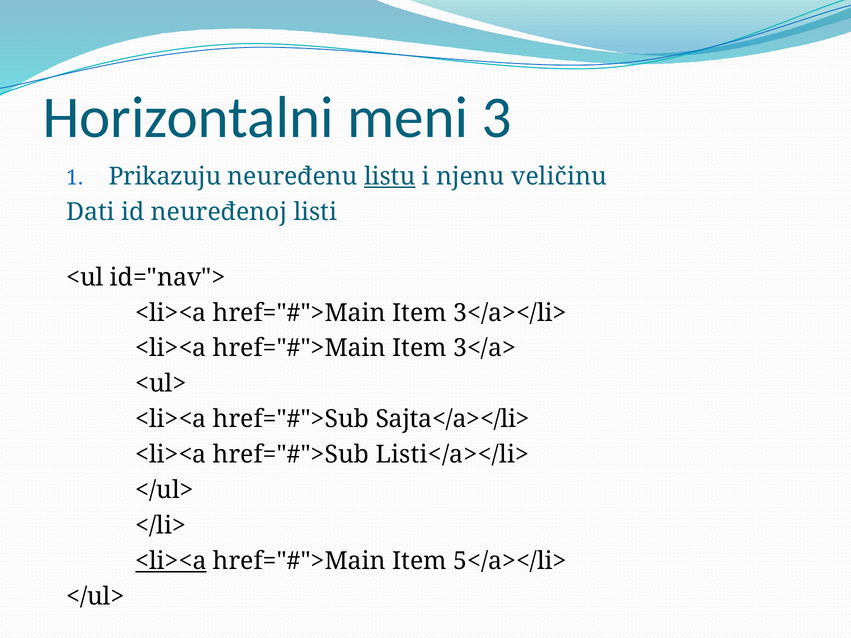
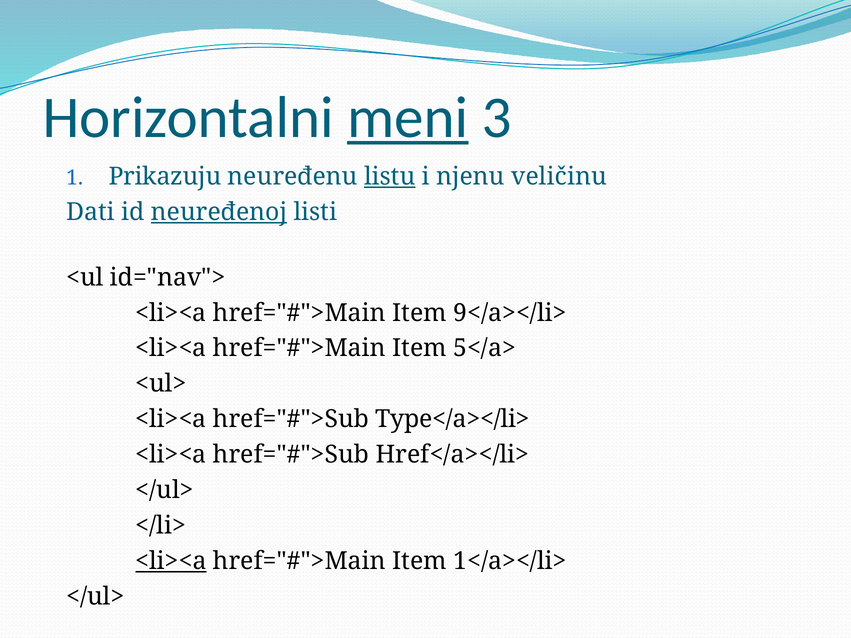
meni underline: none -> present
neuređenoj underline: none -> present
3</a></li>: 3</a></li> -> 9</a></li>
3</a>: 3</a> -> 5</a>
Sajta</a></li>: Sajta</a></li> -> Type</a></li>
Listi</a></li>: Listi</a></li> -> Href</a></li>
5</a></li>: 5</a></li> -> 1</a></li>
